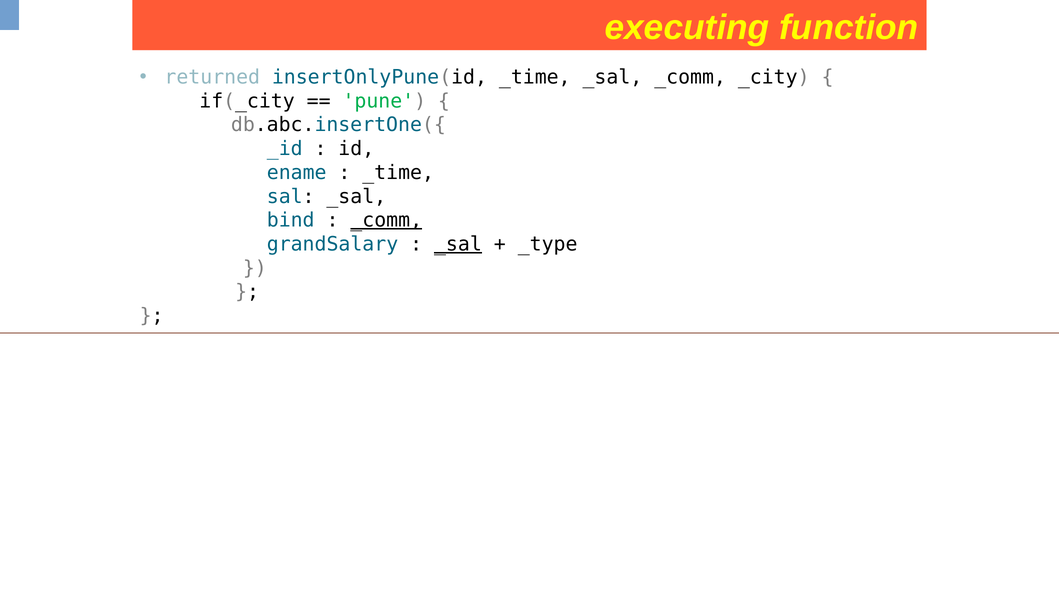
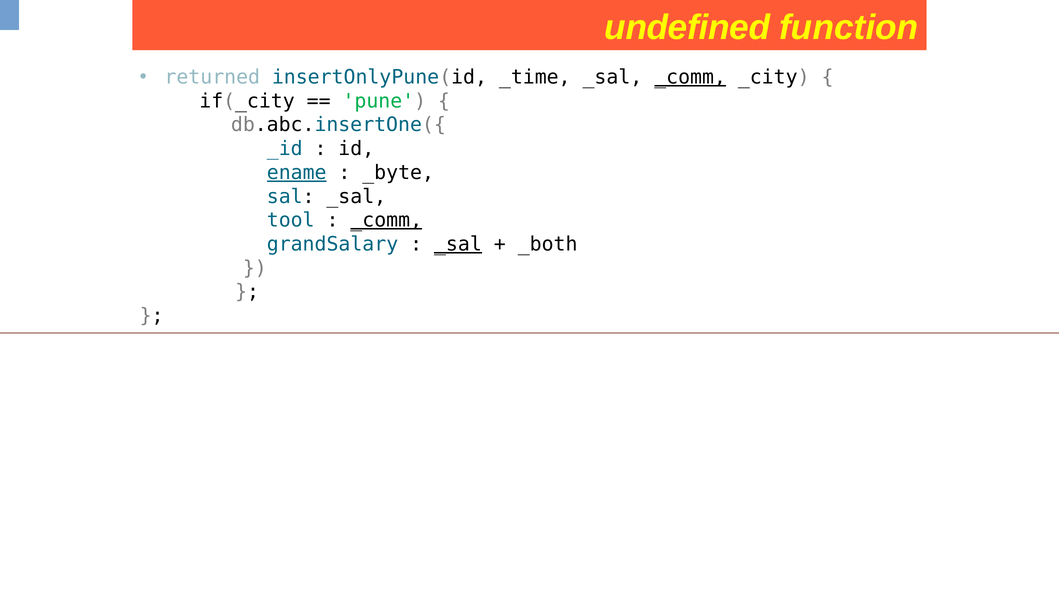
executing: executing -> undefined
_comm at (690, 77) underline: none -> present
ename underline: none -> present
_time at (398, 173): _time -> _byte
bind: bind -> tool
_type: _type -> _both
